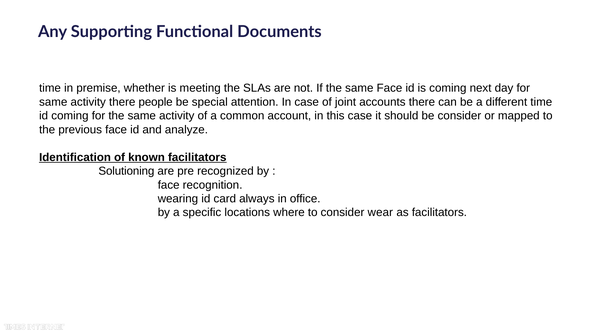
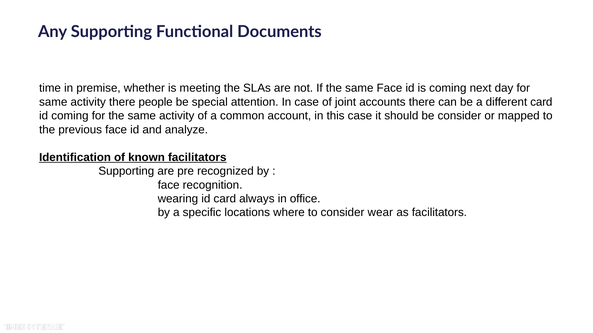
different time: time -> card
Solutioning at (126, 171): Solutioning -> Supporting
